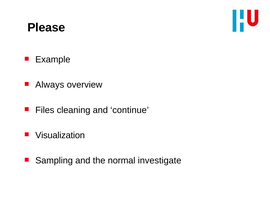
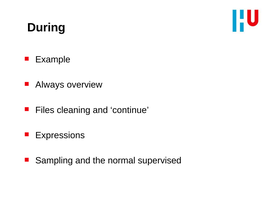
Please: Please -> During
Visualization: Visualization -> Expressions
investigate: investigate -> supervised
